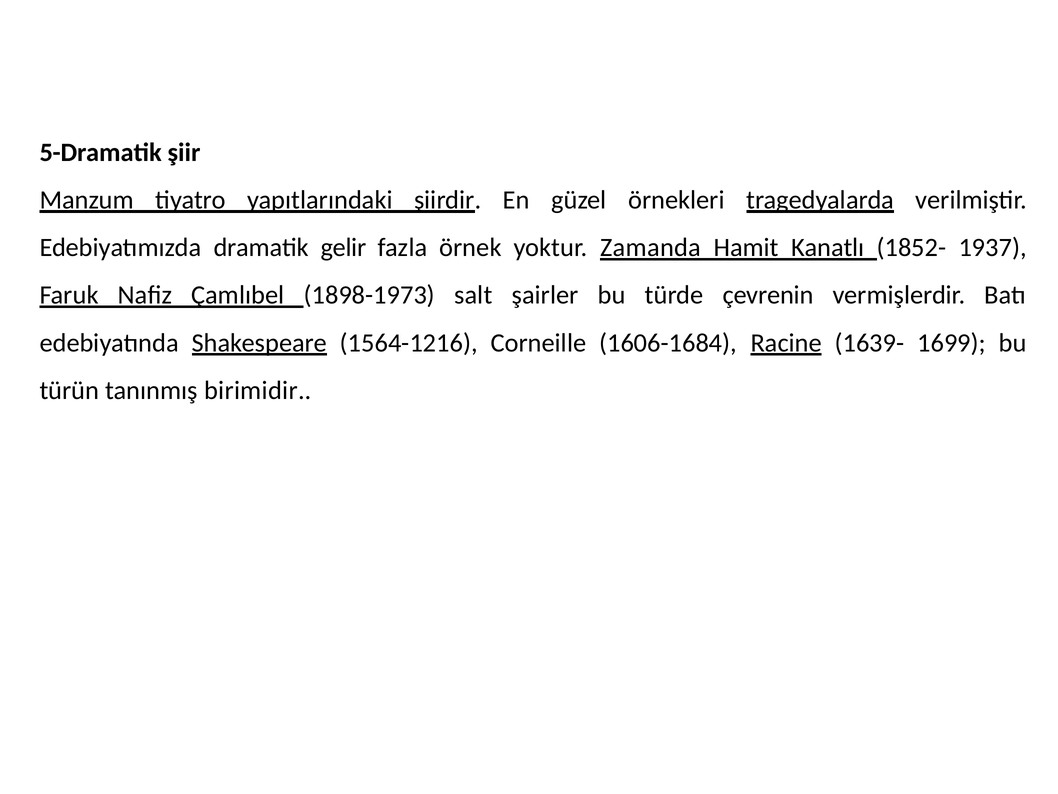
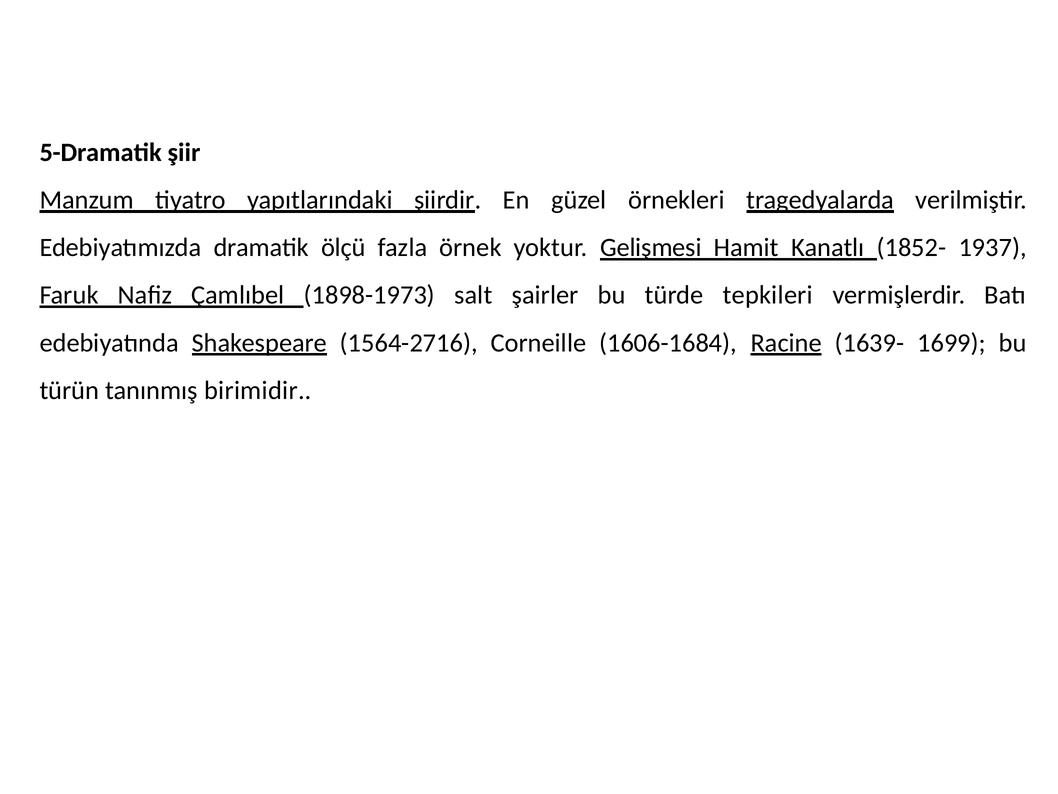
gelir: gelir -> ölçü
Zamanda: Zamanda -> Gelişmesi
çevrenin: çevrenin -> tepkileri
1564-1216: 1564-1216 -> 1564-2716
